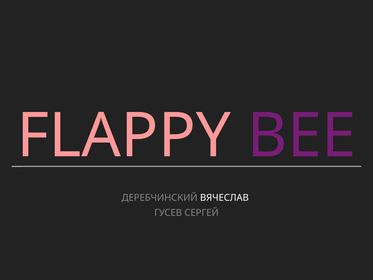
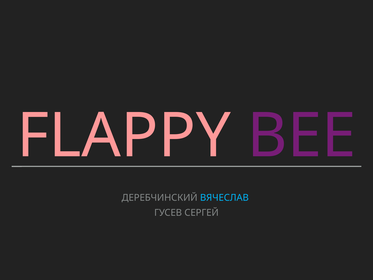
ВЯЧЕСЛАВ colour: white -> light blue
